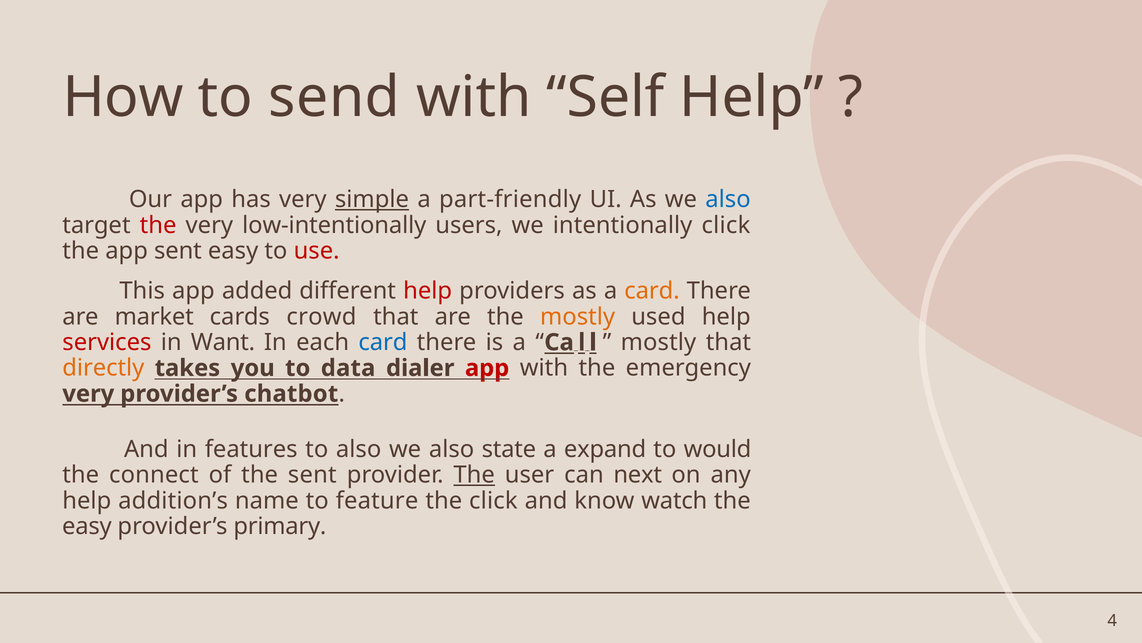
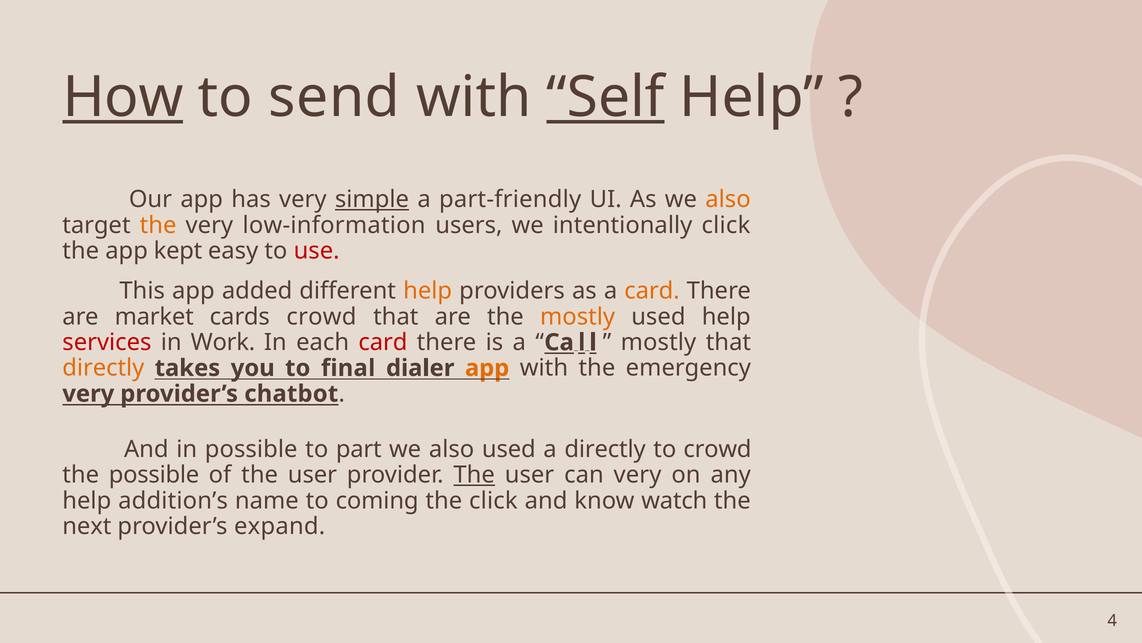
How underline: none -> present
Self underline: none -> present
also at (728, 199) colour: blue -> orange
the at (158, 225) colour: red -> orange
low-intentionally: low-intentionally -> low-information
app sent: sent -> kept
help at (428, 291) colour: red -> orange
Want: Want -> Work
card at (383, 342) colour: blue -> red
data: data -> final
app at (487, 368) colour: red -> orange
in features: features -> possible
to also: also -> part
also state: state -> used
a expand: expand -> directly
to would: would -> crowd
the connect: connect -> possible
of the sent: sent -> user
can next: next -> very
feature: feature -> coming
easy at (87, 526): easy -> next
primary: primary -> expand
